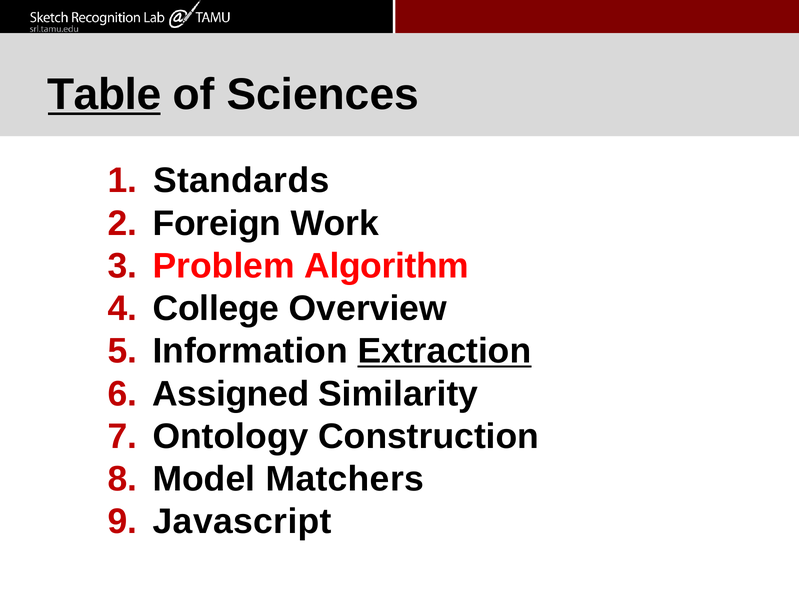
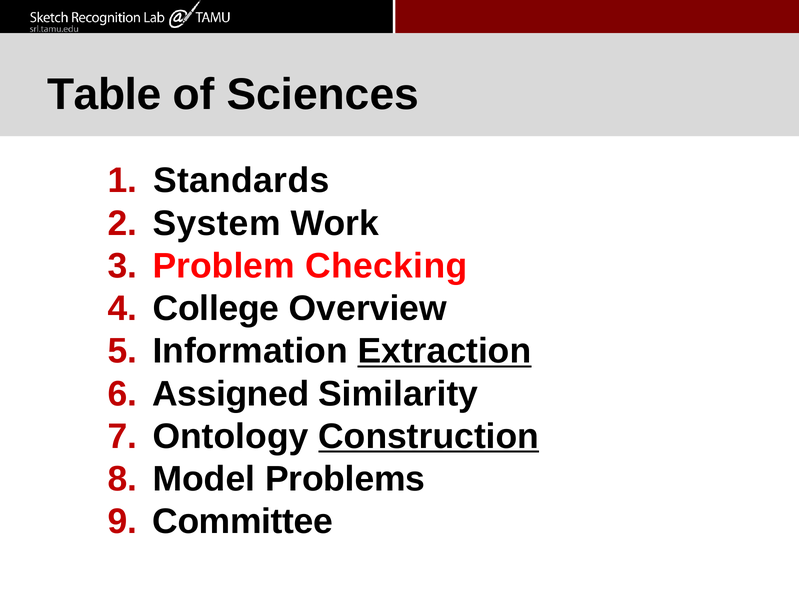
Table underline: present -> none
Foreign: Foreign -> System
Algorithm: Algorithm -> Checking
Construction underline: none -> present
Matchers: Matchers -> Problems
Javascript: Javascript -> Committee
